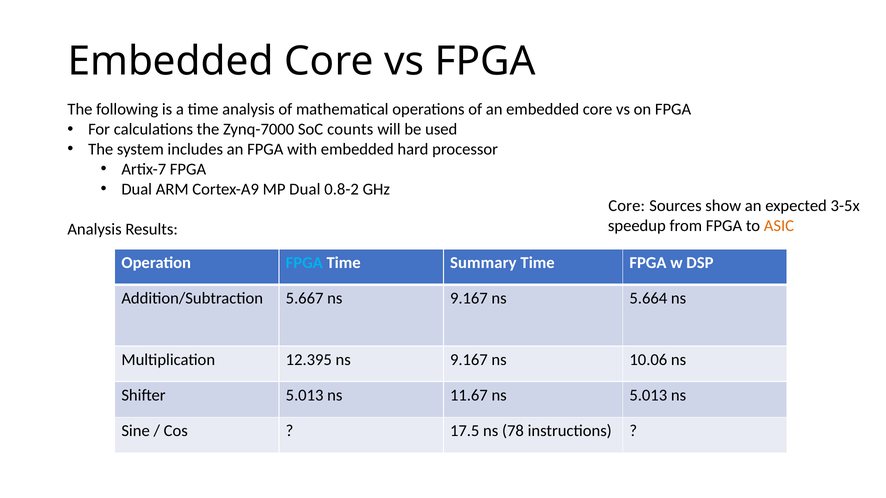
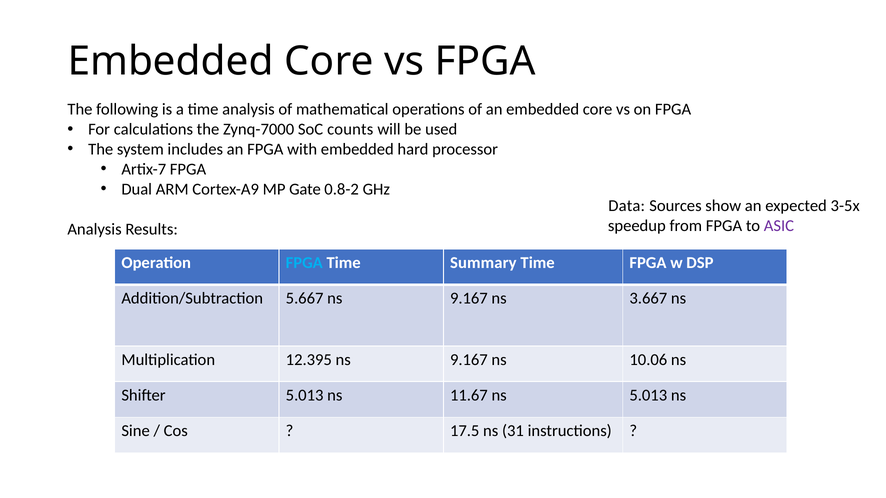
MP Dual: Dual -> Gate
Core at (627, 206): Core -> Data
ASIC colour: orange -> purple
5.664: 5.664 -> 3.667
78: 78 -> 31
